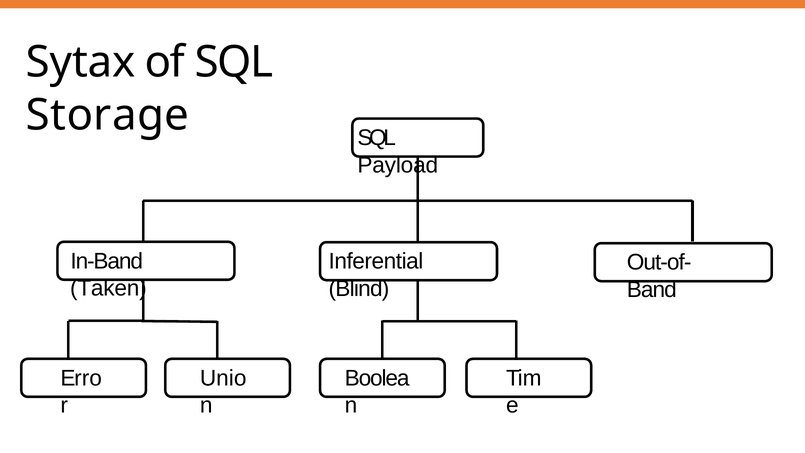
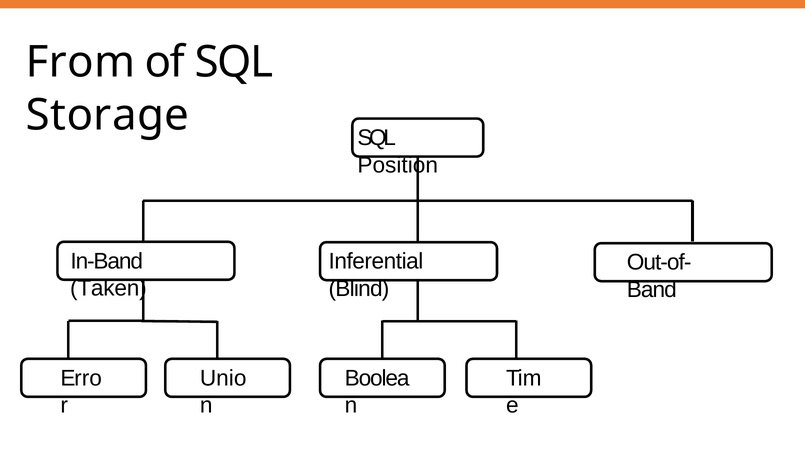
Sytax: Sytax -> From
Payload: Payload -> Position
